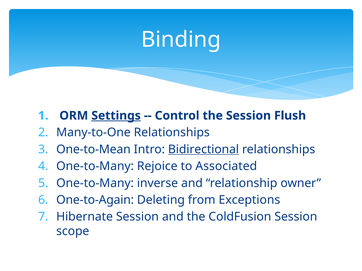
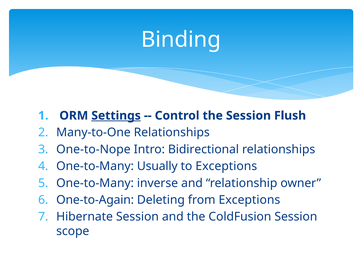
One-to-Mean: One-to-Mean -> One-to-Nope
Bidirectional underline: present -> none
Rejoice: Rejoice -> Usually
to Associated: Associated -> Exceptions
